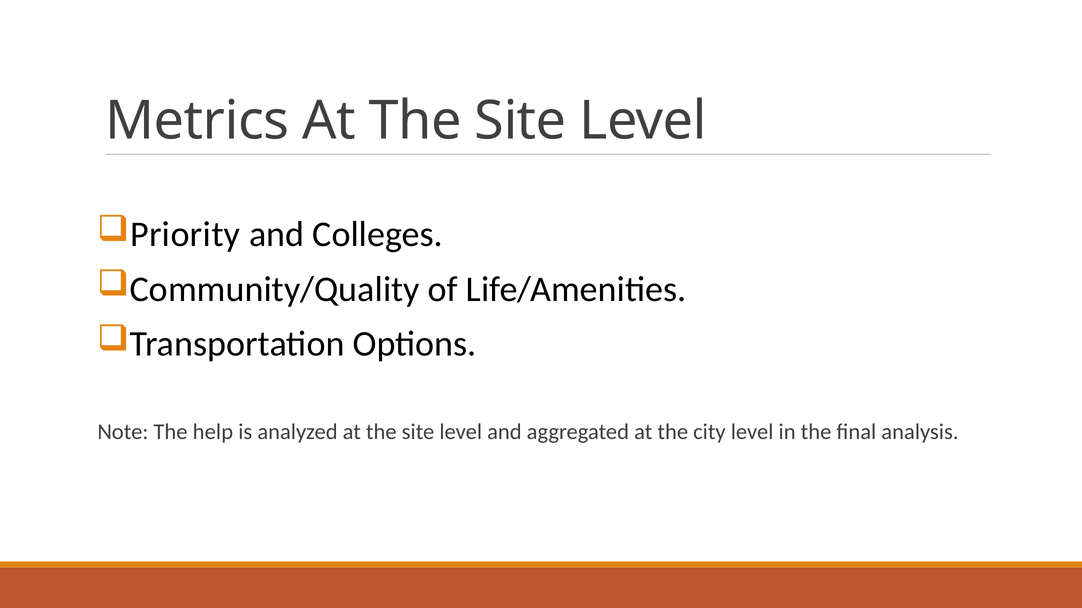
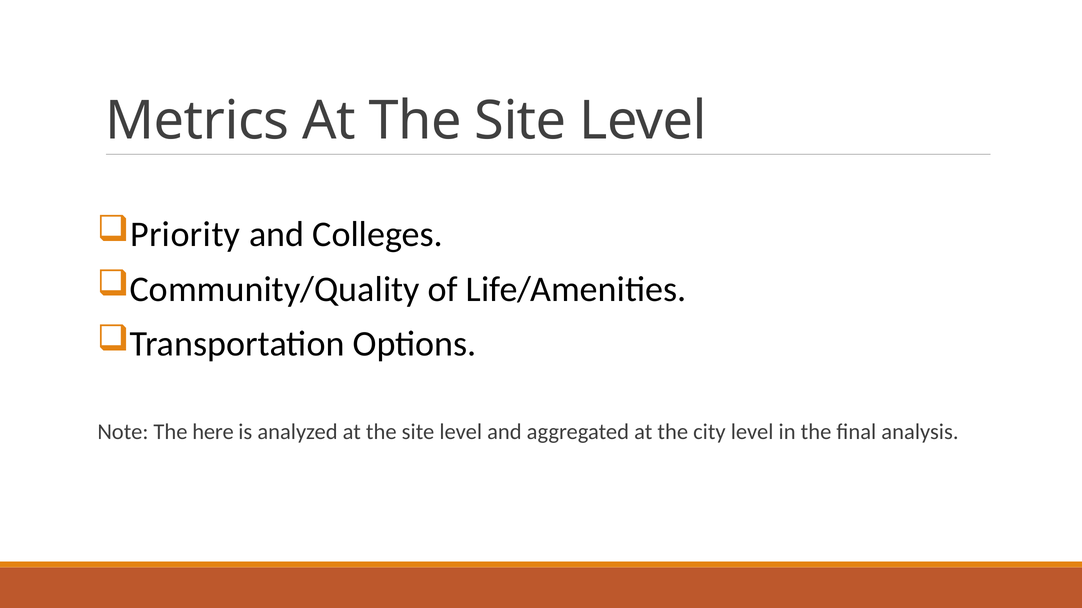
help: help -> here
